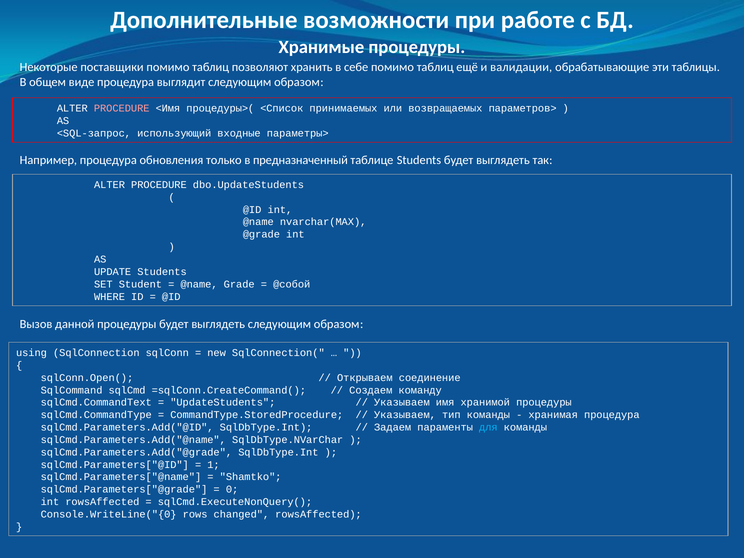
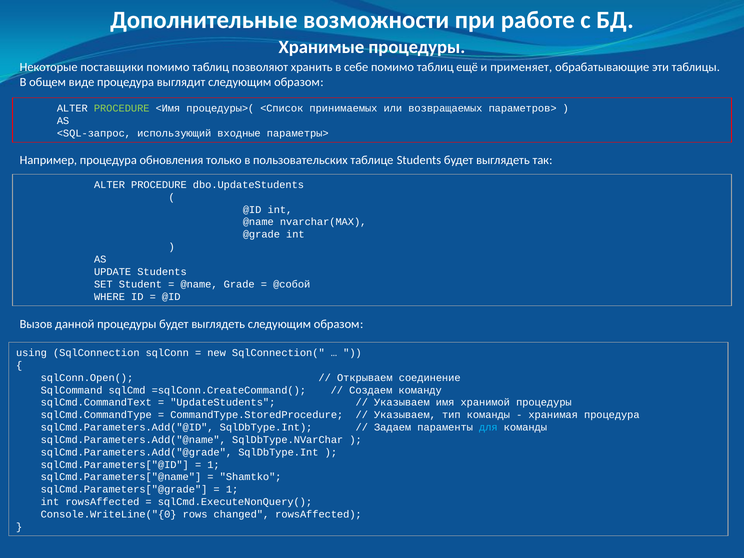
валидации: валидации -> применяет
PROCEDURE at (122, 108) colour: pink -> light green
предназначенный: предназначенный -> пользовательских
0 at (232, 489): 0 -> 1
